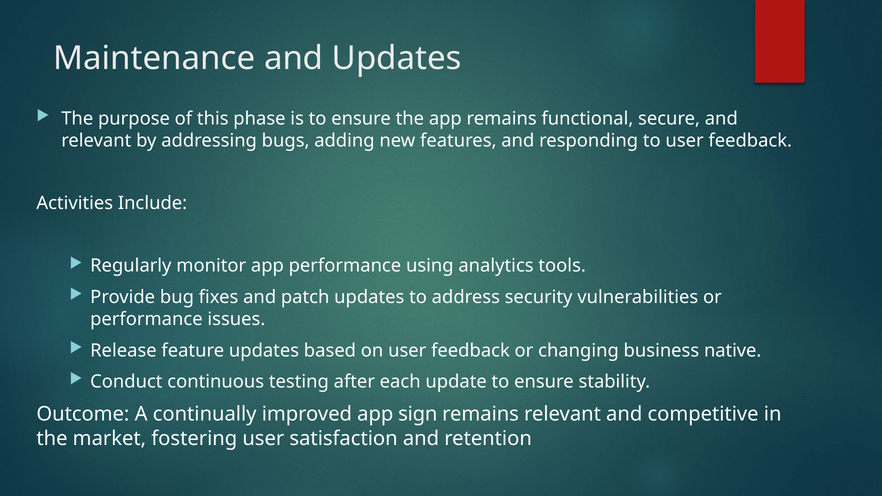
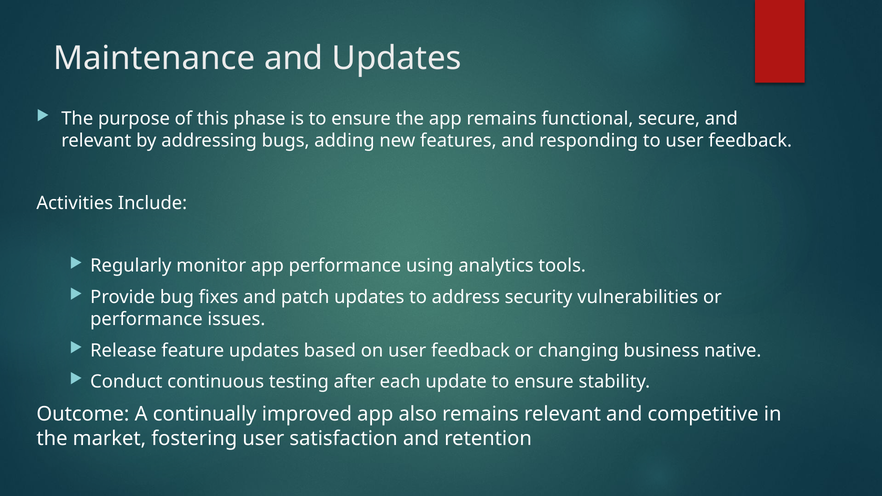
sign: sign -> also
